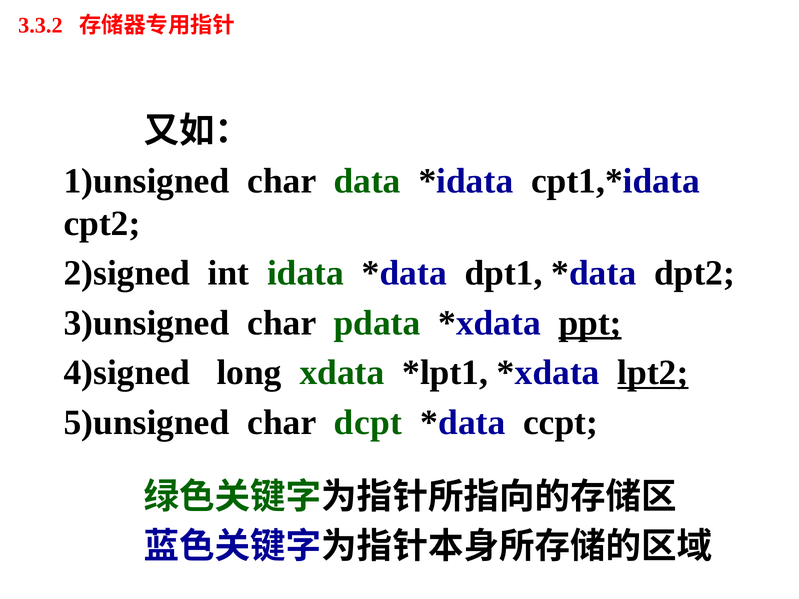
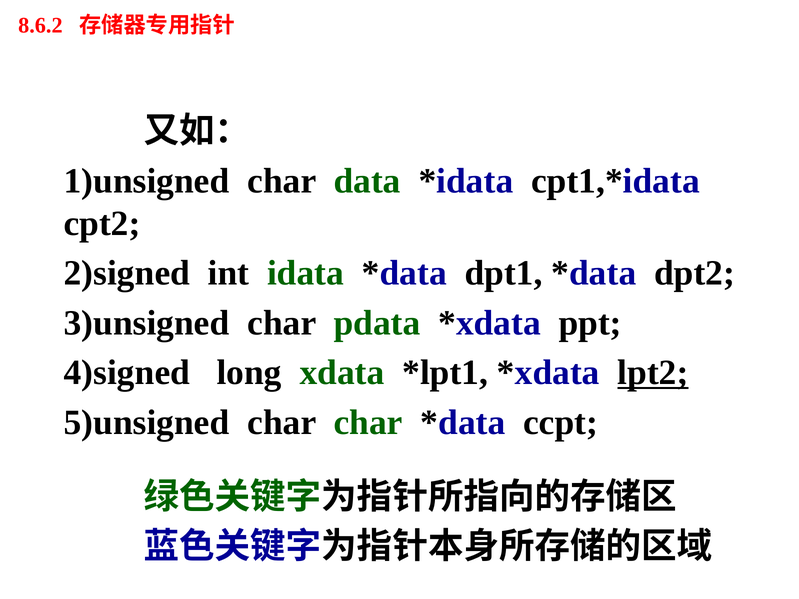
3.3.2: 3.3.2 -> 8.6.2
ppt underline: present -> none
char dcpt: dcpt -> char
